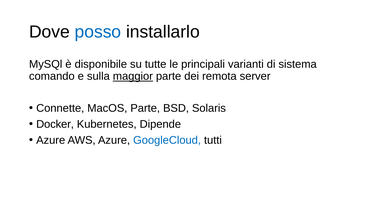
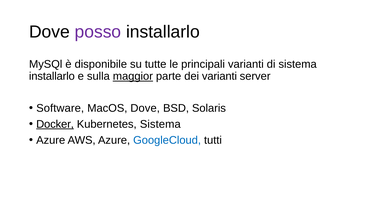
posso colour: blue -> purple
comando at (52, 76): comando -> installarlo
dei remota: remota -> varianti
Connette: Connette -> Software
MacOS Parte: Parte -> Dove
Docker underline: none -> present
Kubernetes Dipende: Dipende -> Sistema
